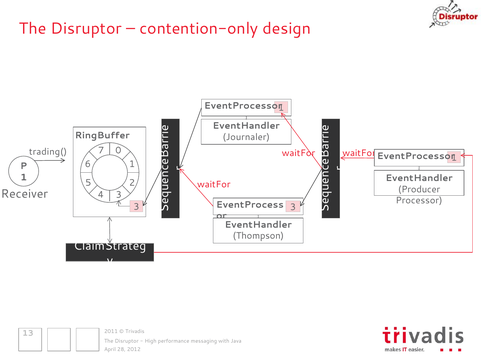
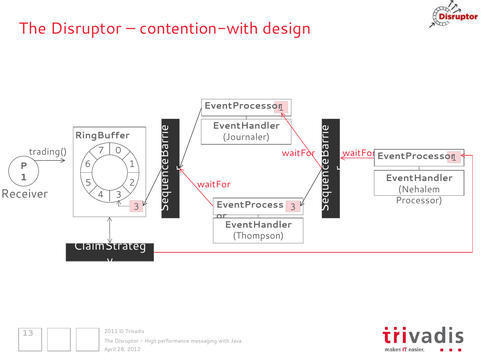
contention-only: contention-only -> contention-with
Producer: Producer -> Nehalem
